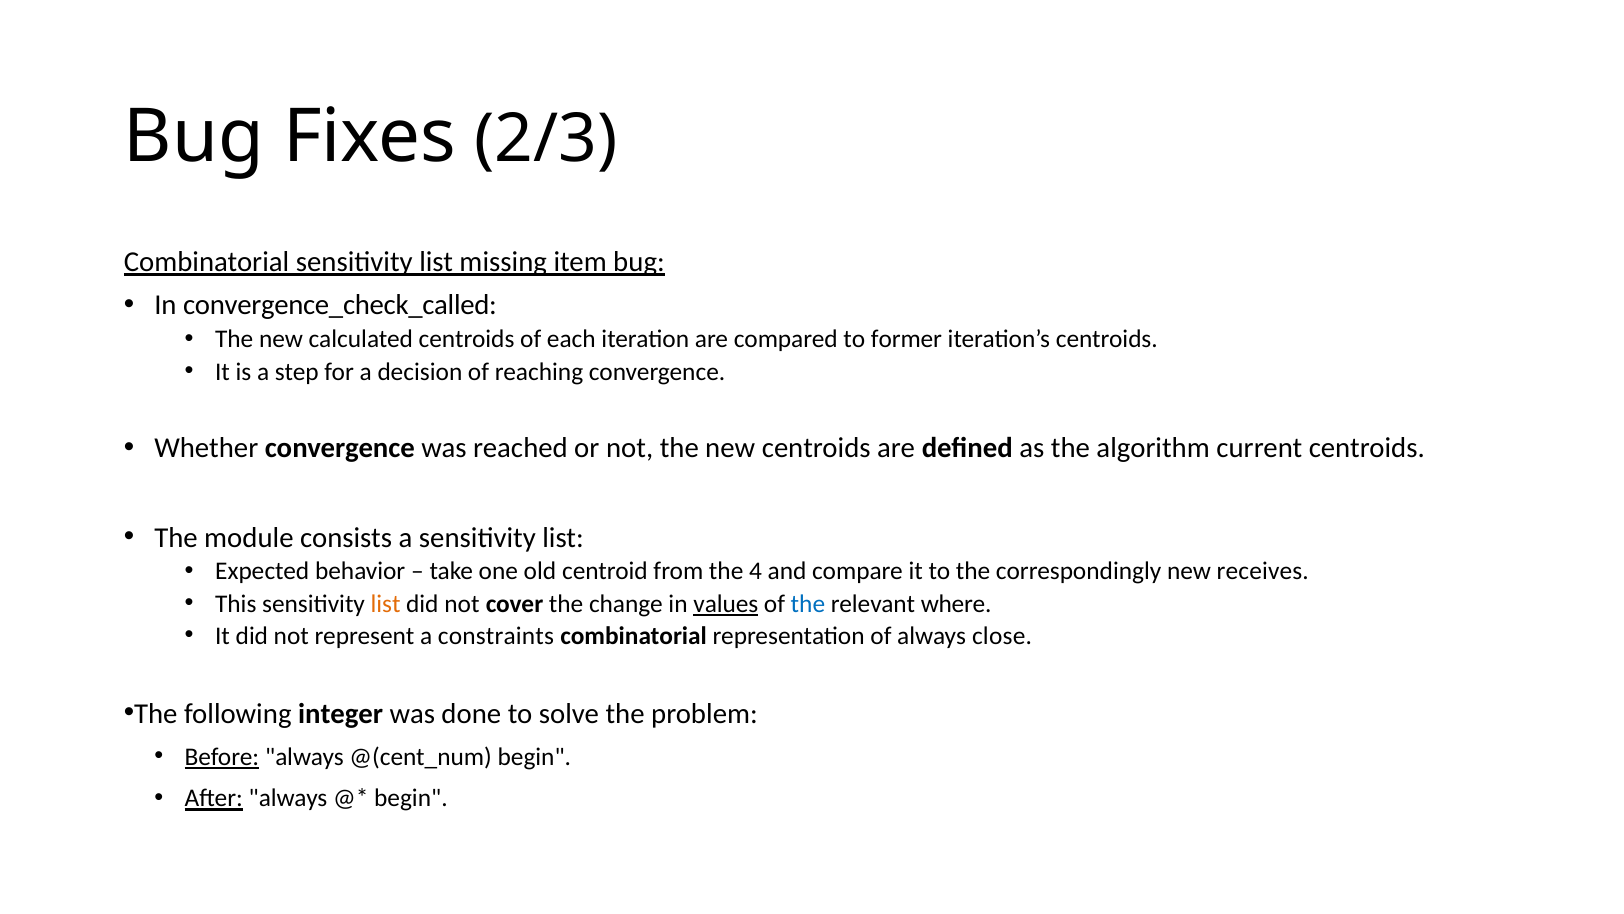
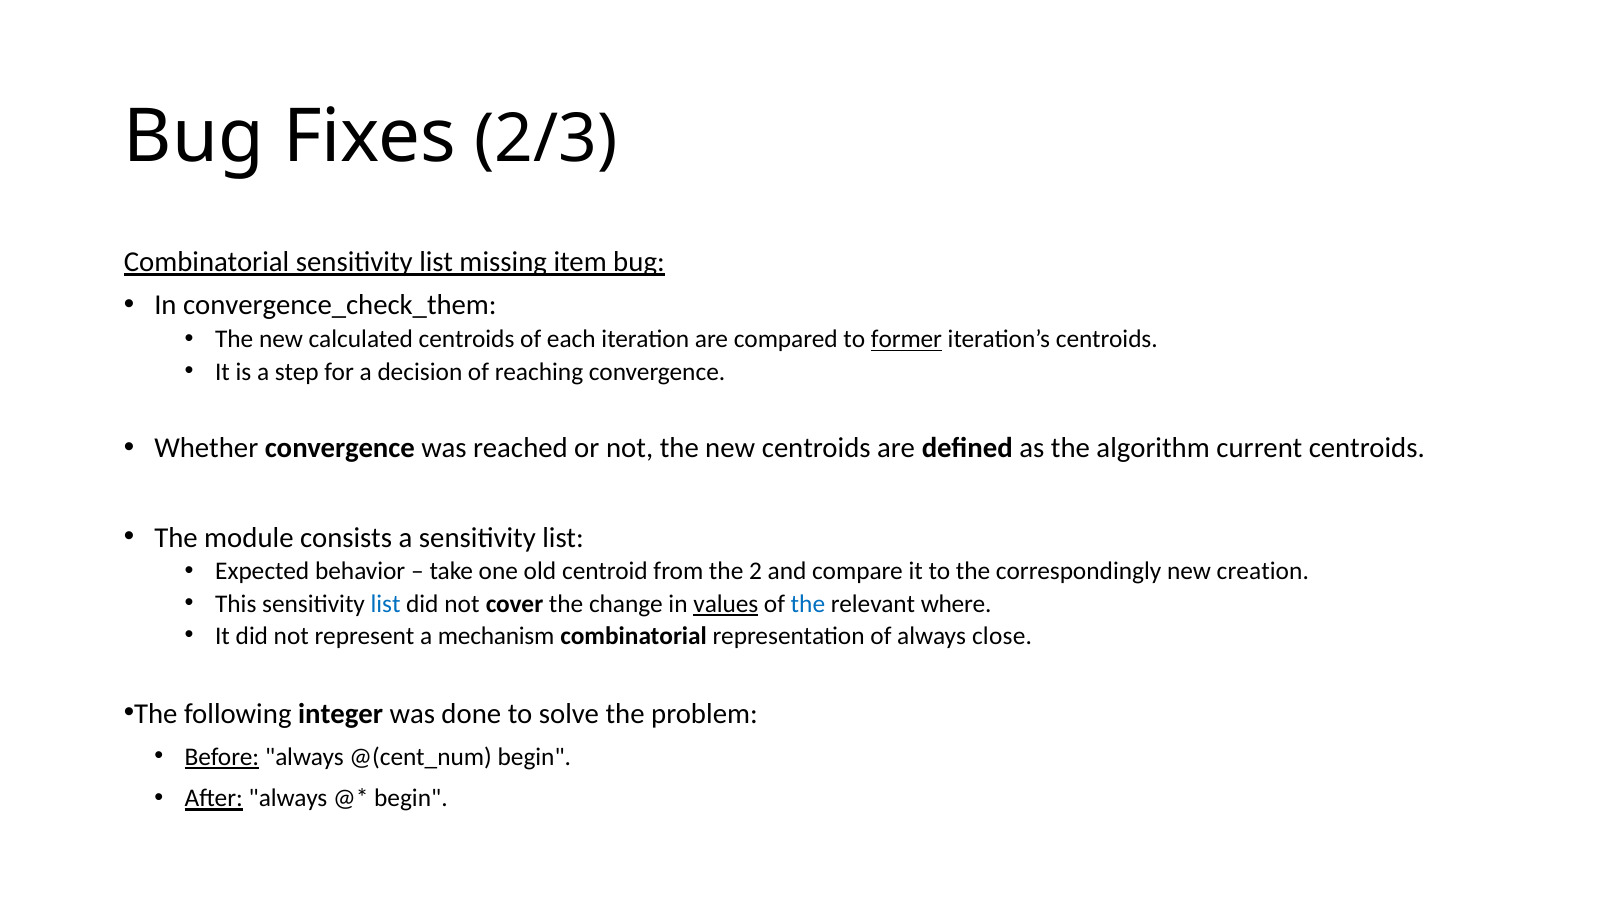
convergence_check_called: convergence_check_called -> convergence_check_them
former underline: none -> present
4: 4 -> 2
receives: receives -> creation
list at (386, 604) colour: orange -> blue
constraints: constraints -> mechanism
